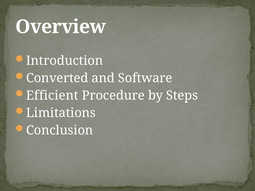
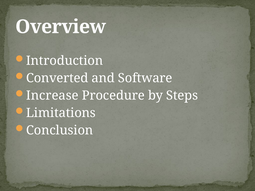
Efficient: Efficient -> Increase
